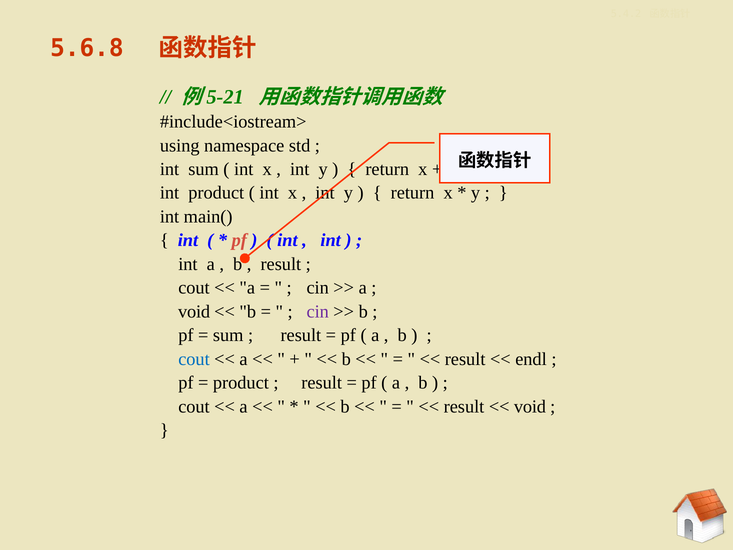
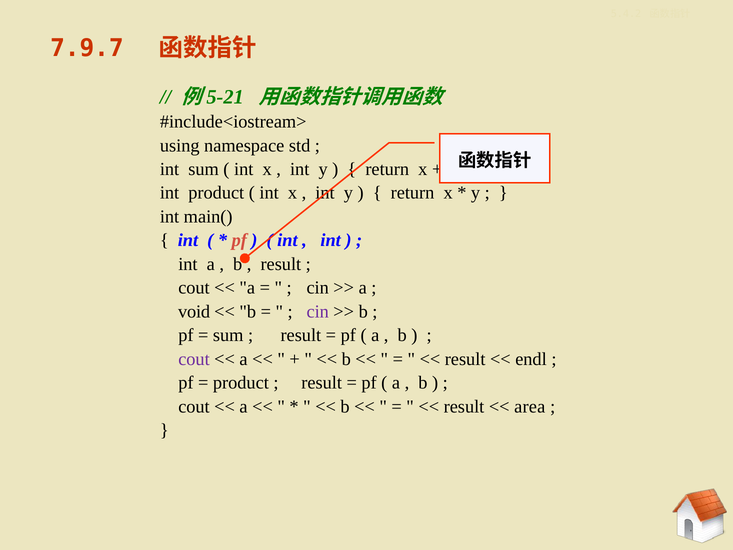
5.6.8: 5.6.8 -> 7.9.7
cout at (194, 359) colour: blue -> purple
void at (530, 406): void -> area
